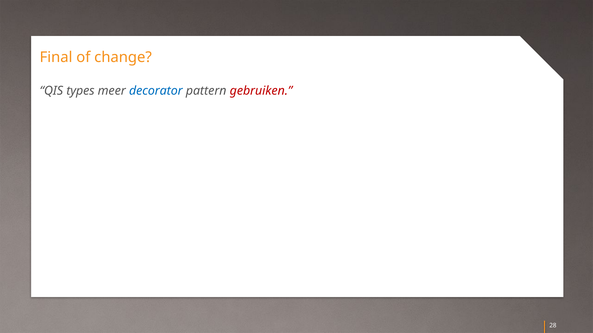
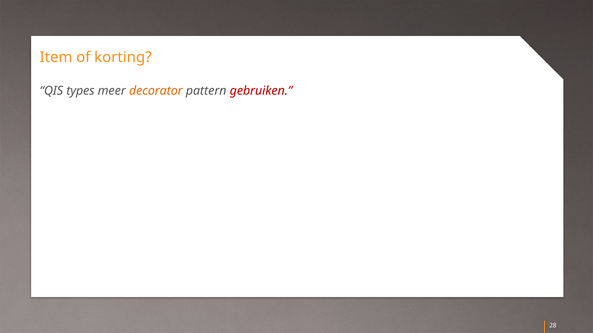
Final: Final -> Item
change: change -> korting
decorator colour: blue -> orange
